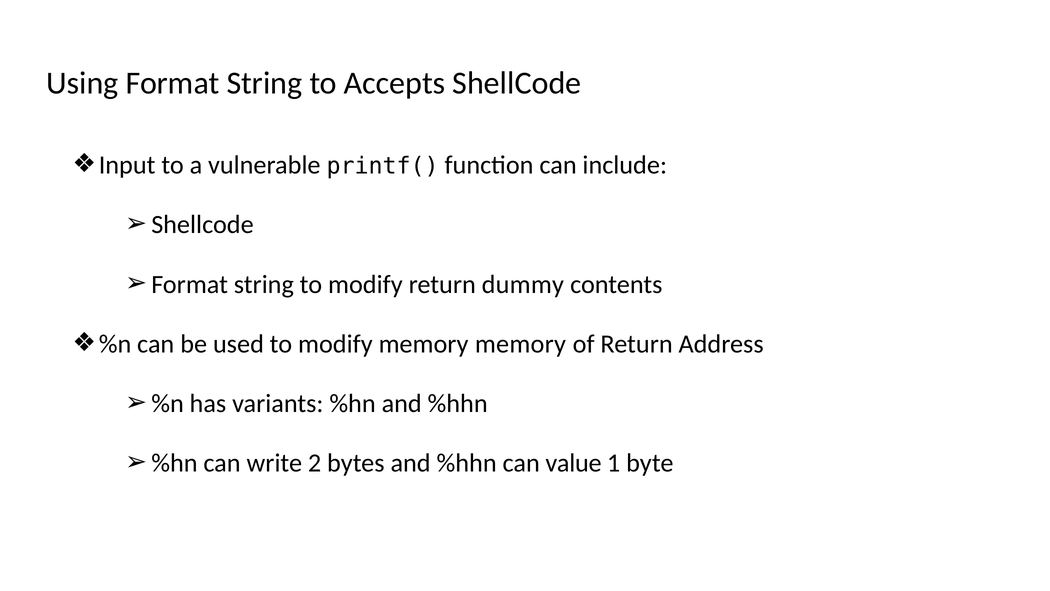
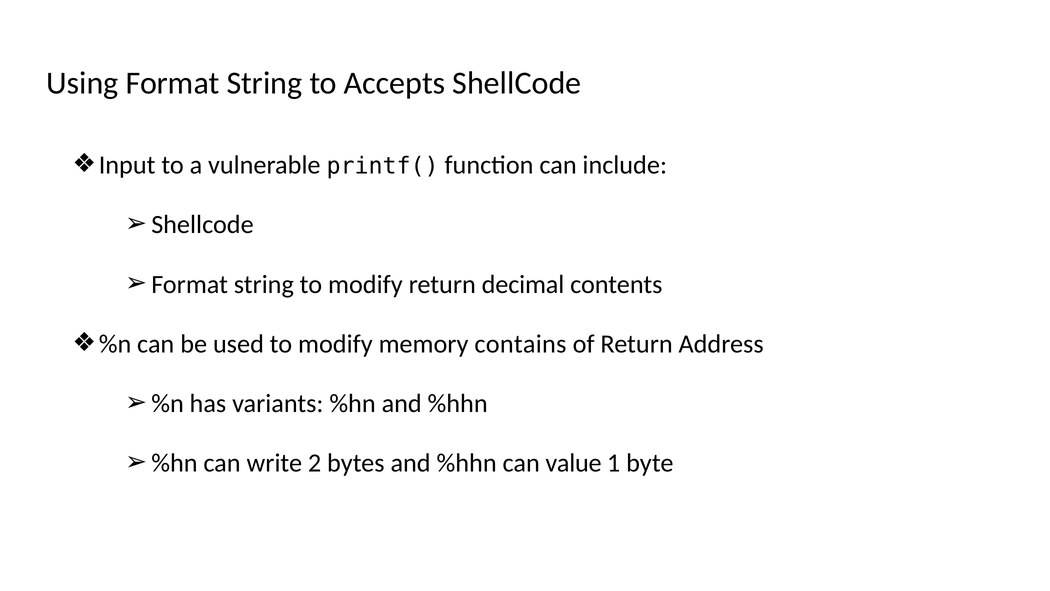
dummy: dummy -> decimal
memory memory: memory -> contains
